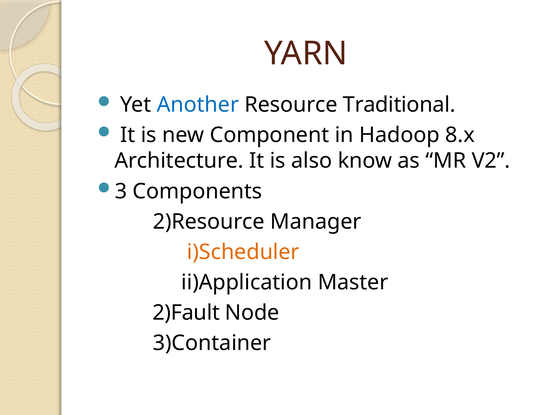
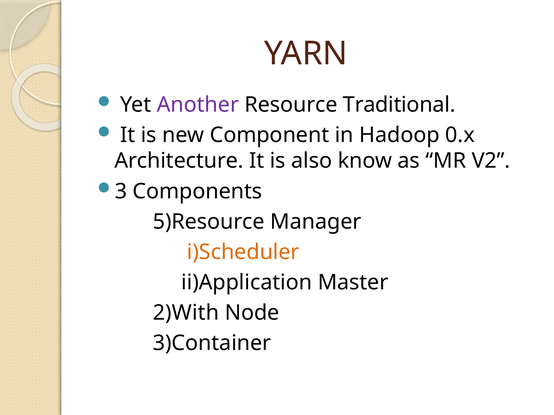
Another colour: blue -> purple
8.x: 8.x -> 0.x
2)Resource: 2)Resource -> 5)Resource
2)Fault: 2)Fault -> 2)With
